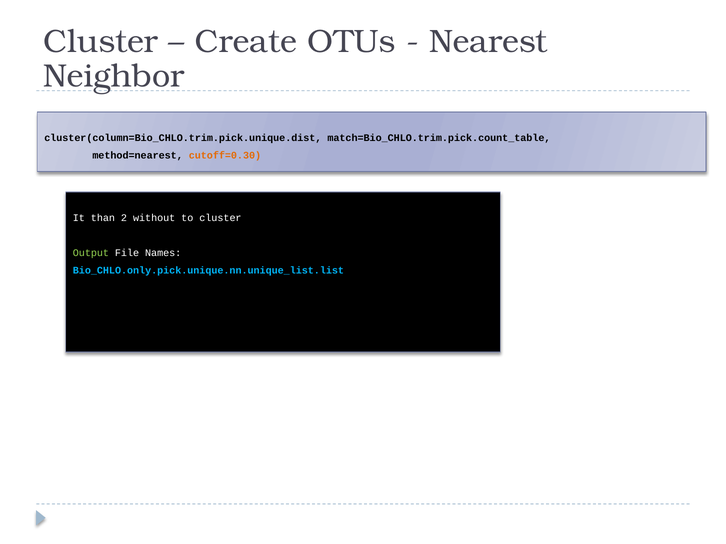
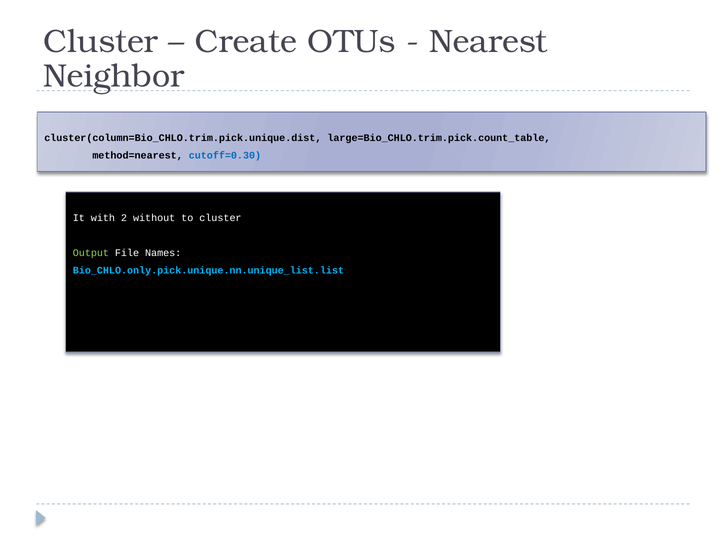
match=Bio_CHLO.trim.pick.count_table: match=Bio_CHLO.trim.pick.count_table -> large=Bio_CHLO.trim.pick.count_table
cutoff=0.30 colour: orange -> blue
than: than -> with
